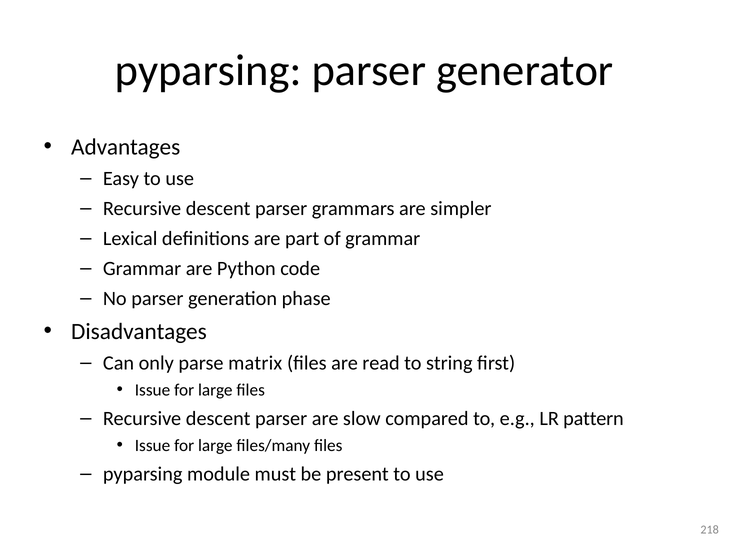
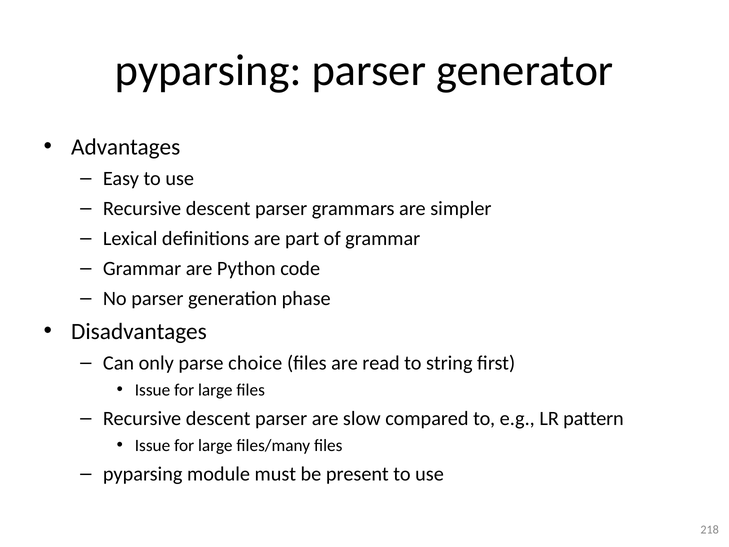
matrix: matrix -> choice
